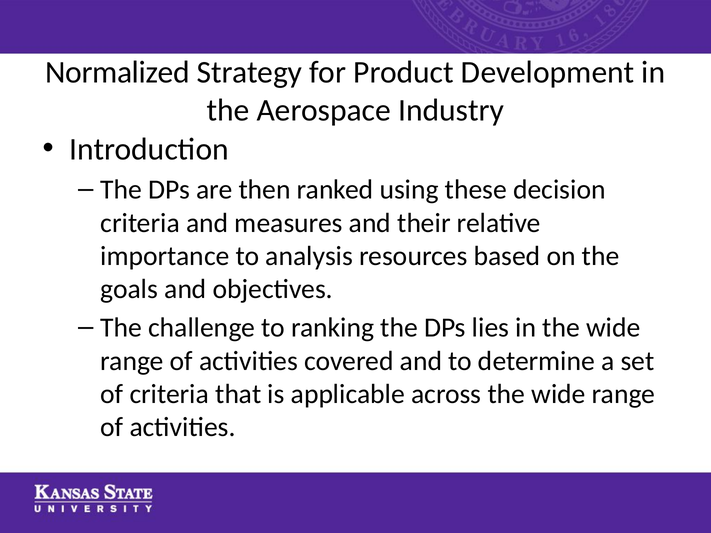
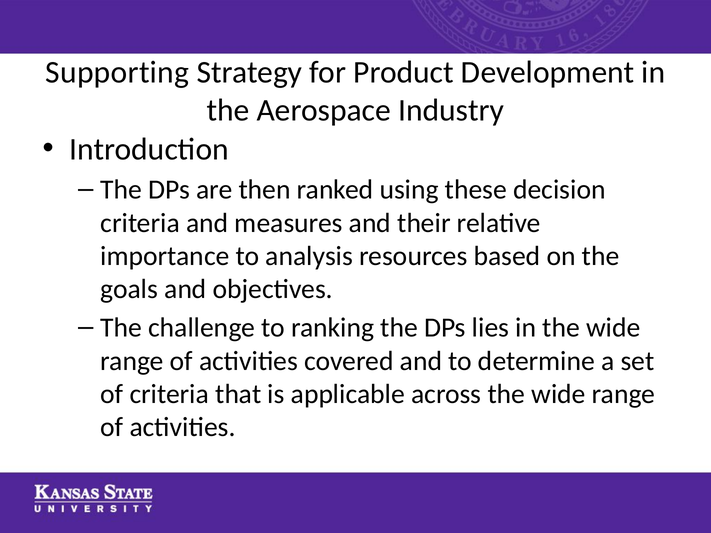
Normalized: Normalized -> Supporting
